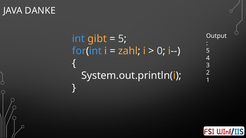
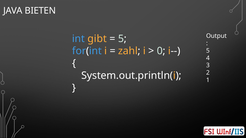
DANKE: DANKE -> BIETEN
